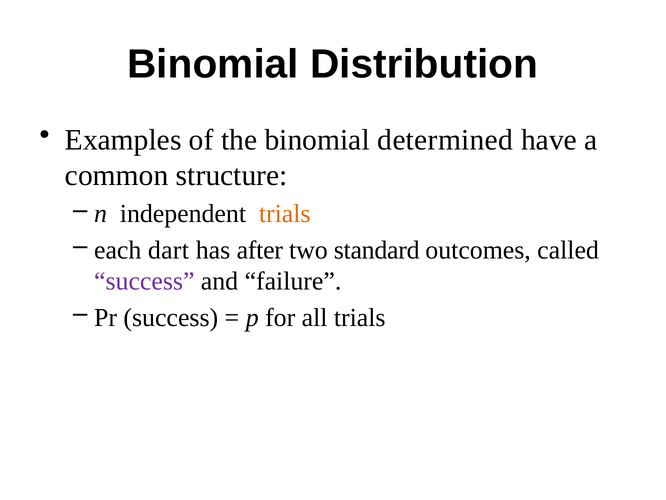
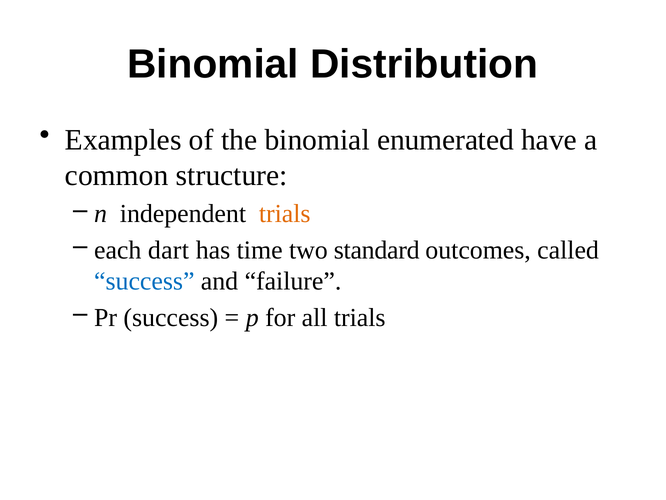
determined: determined -> enumerated
after: after -> time
success at (144, 281) colour: purple -> blue
